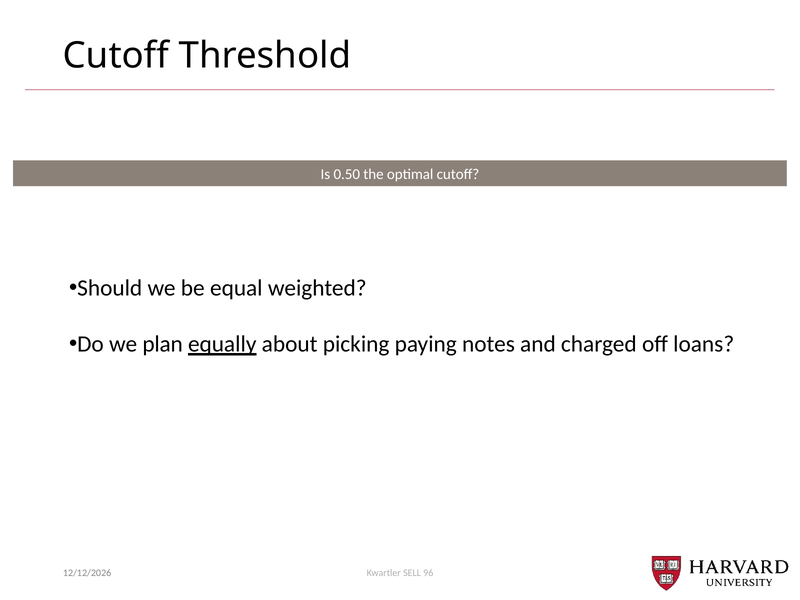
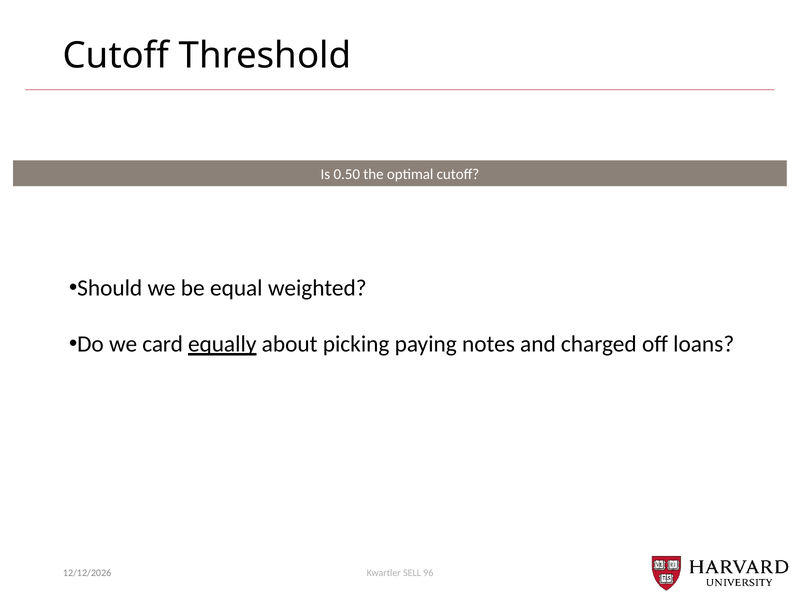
plan: plan -> card
